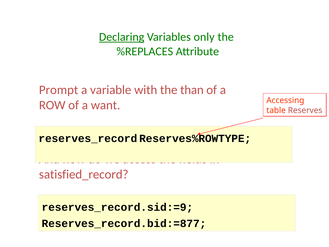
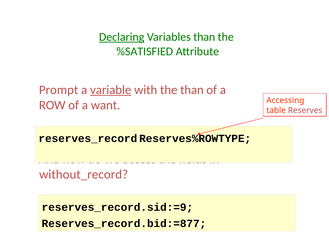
Variables only: only -> than
%REPLACES: %REPLACES -> %SATISFIED
variable underline: none -> present
satisfied_record: satisfied_record -> without_record
